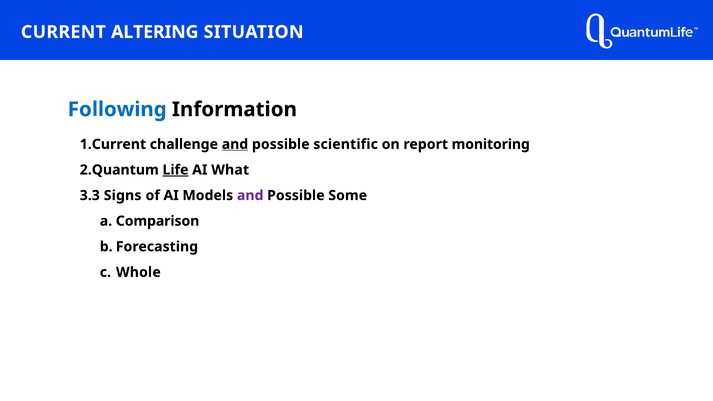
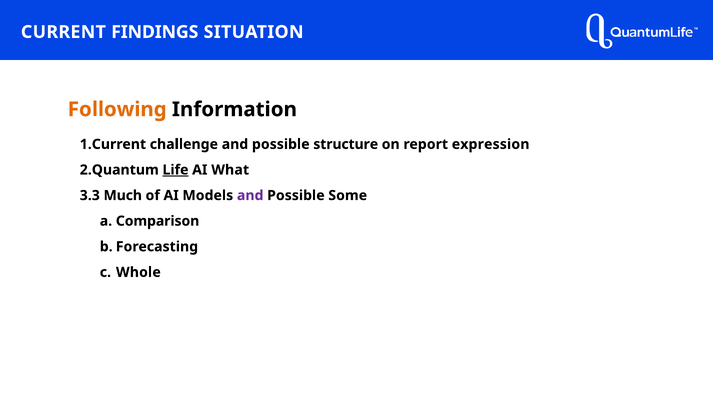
ALTERING: ALTERING -> FINDINGS
Following colour: blue -> orange
and at (235, 144) underline: present -> none
scientific: scientific -> structure
monitoring: monitoring -> expression
Signs: Signs -> Much
